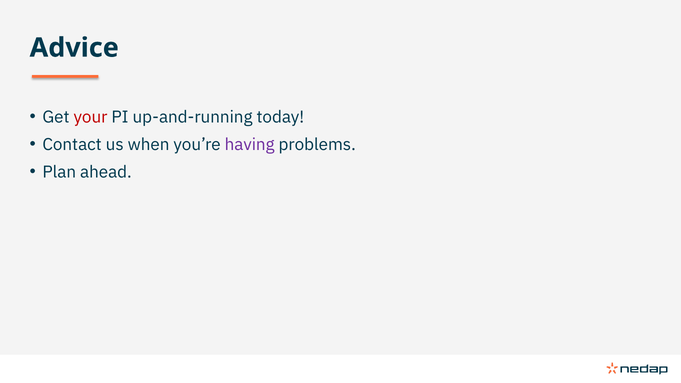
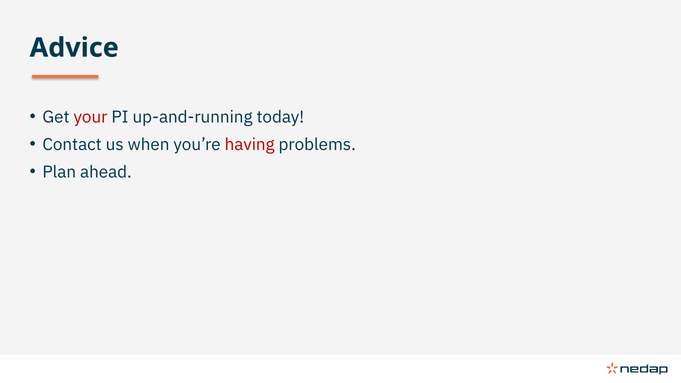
having colour: purple -> red
